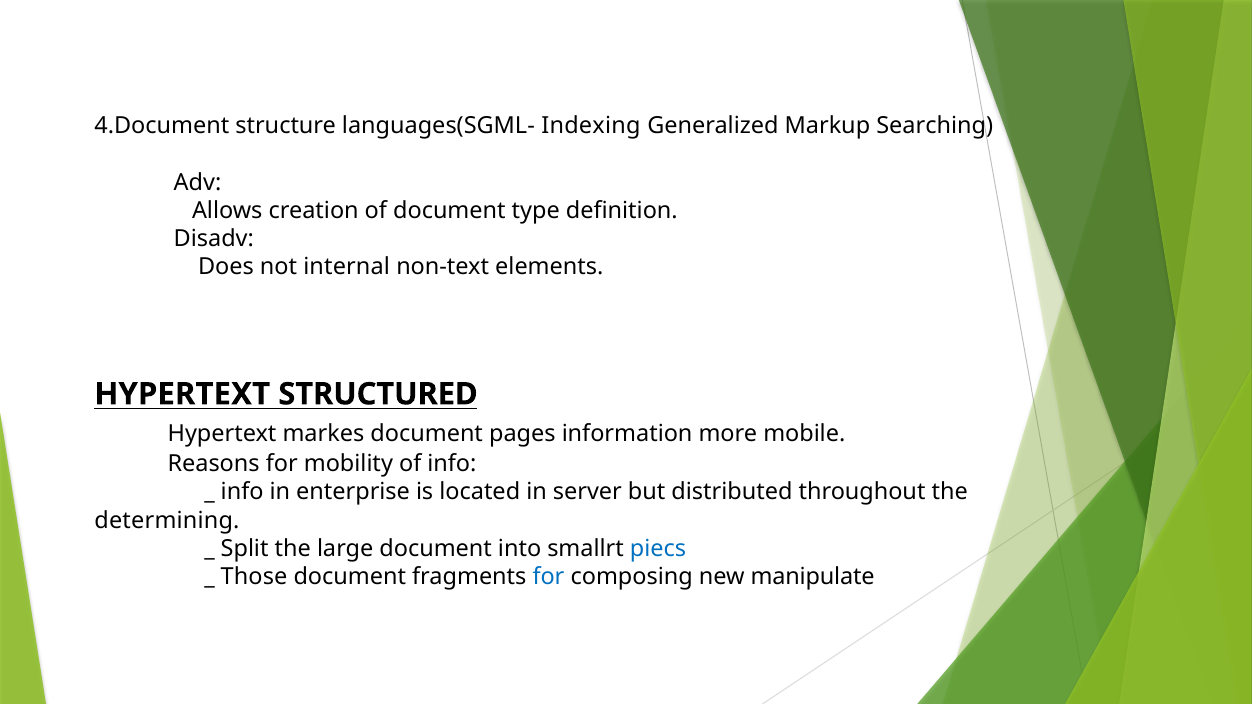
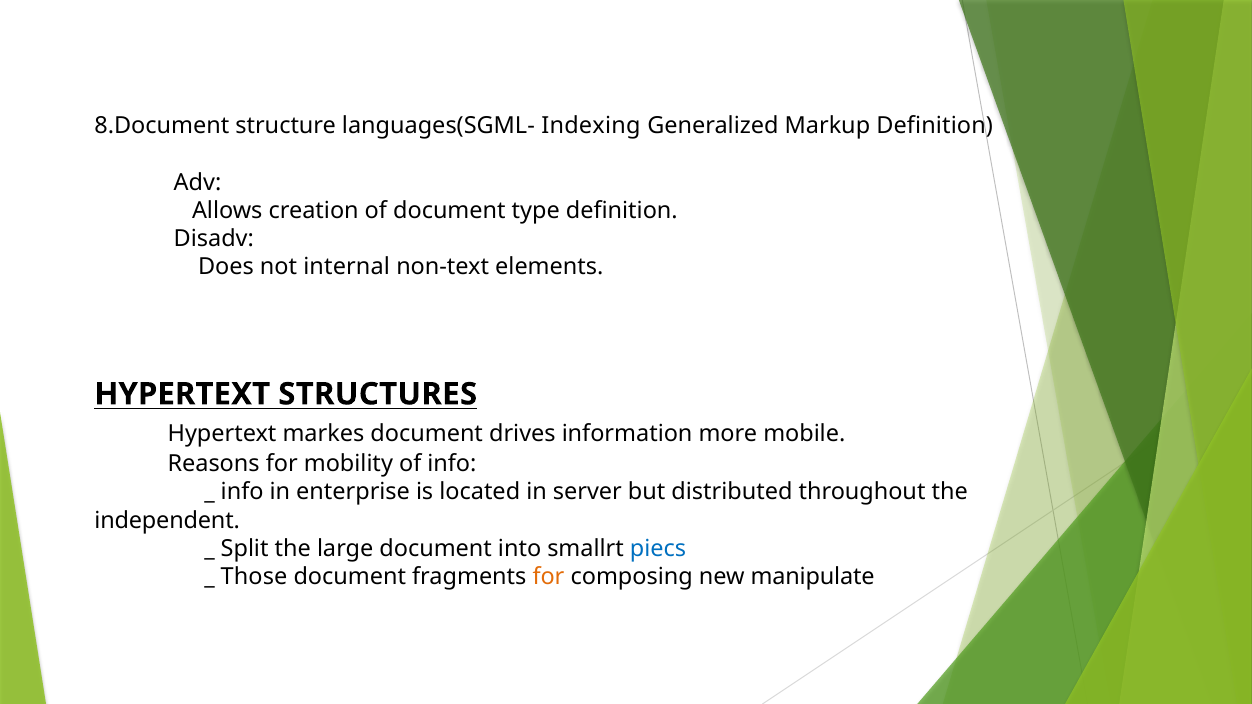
4.Document: 4.Document -> 8.Document
Markup Searching: Searching -> Definition
STRUCTURED: STRUCTURED -> STRUCTURES
pages: pages -> drives
determining: determining -> independent
for at (548, 577) colour: blue -> orange
